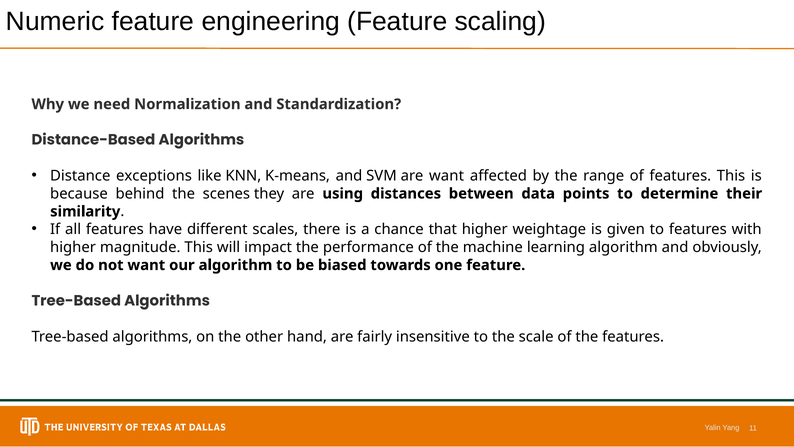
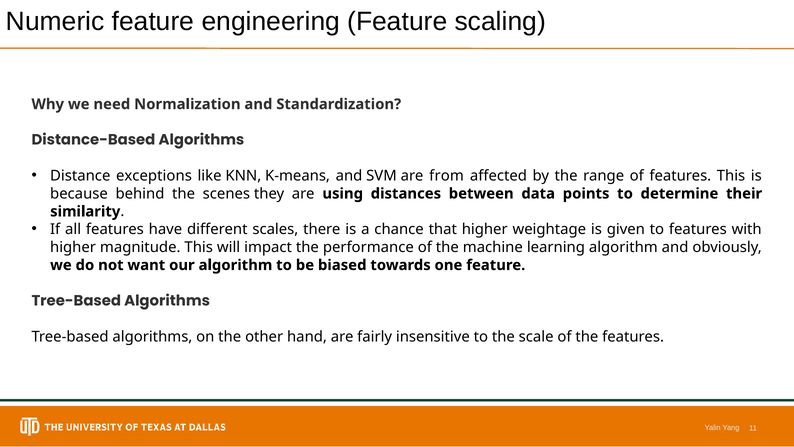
are want: want -> from
